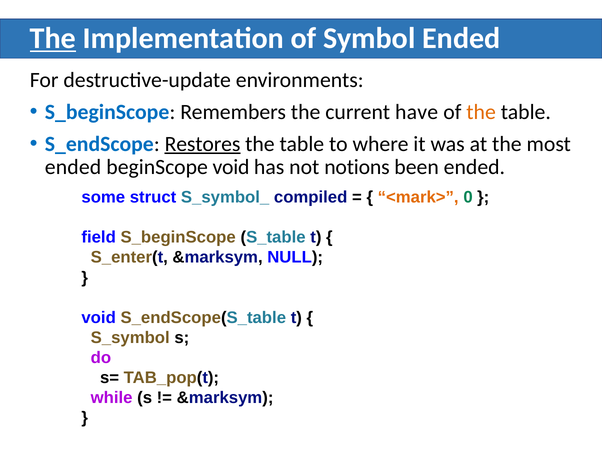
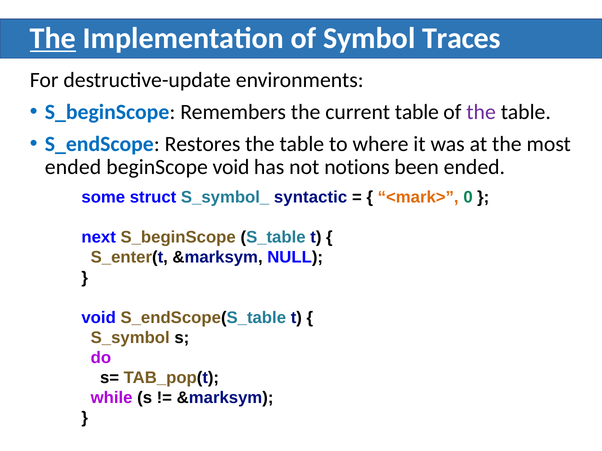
Symbol Ended: Ended -> Traces
current have: have -> table
the at (481, 112) colour: orange -> purple
Restores underline: present -> none
compiled: compiled -> syntactic
field: field -> next
